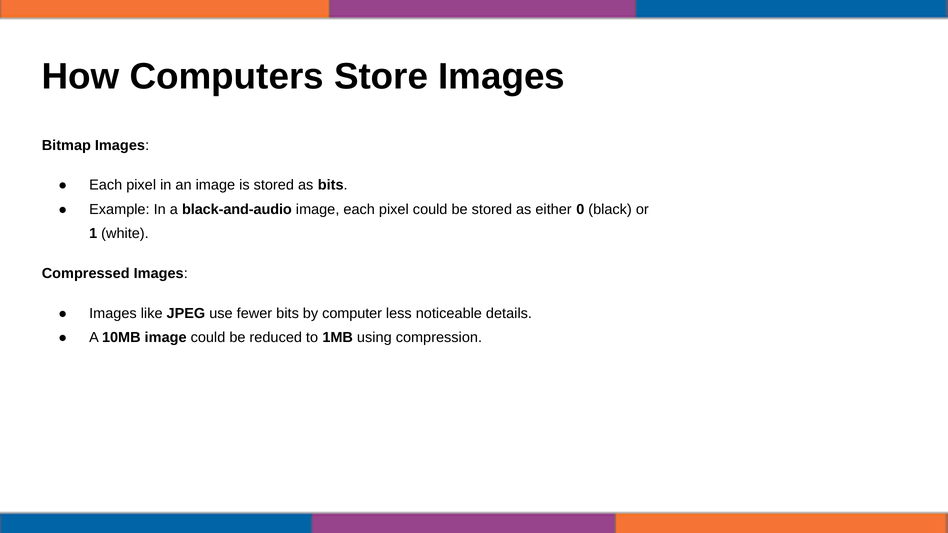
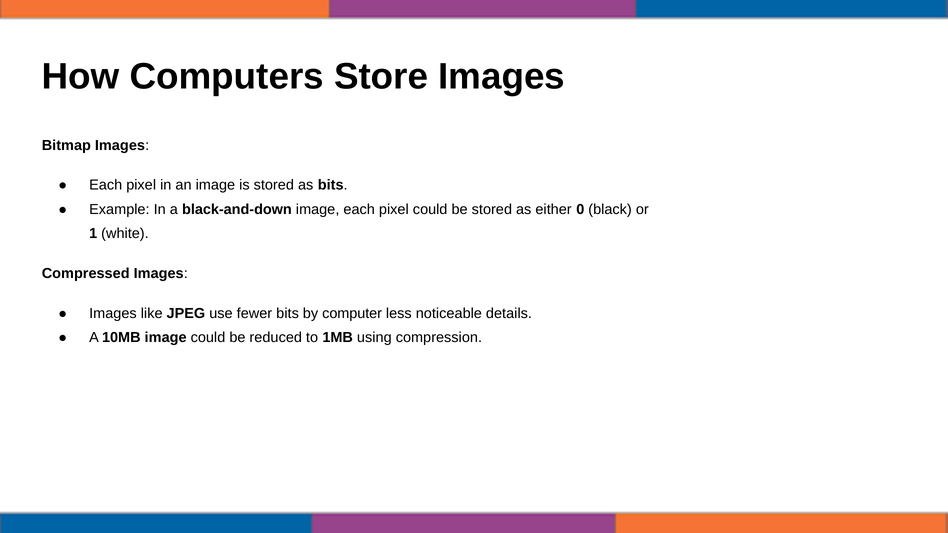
black-and-audio: black-and-audio -> black-and-down
